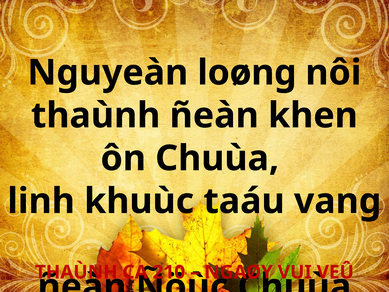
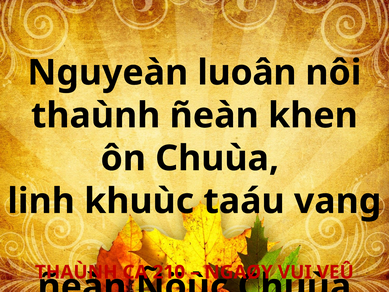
loøng: loøng -> luoân
